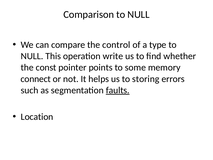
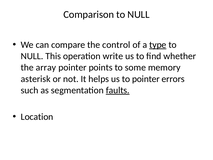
type underline: none -> present
const: const -> array
connect: connect -> asterisk
to storing: storing -> pointer
